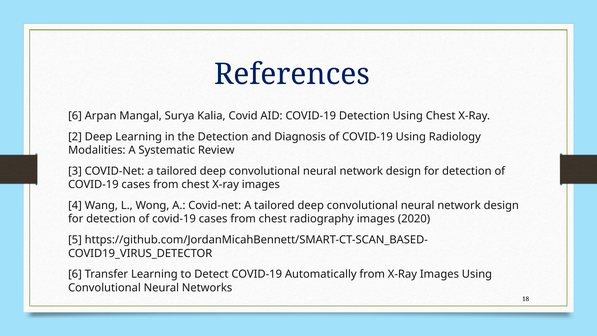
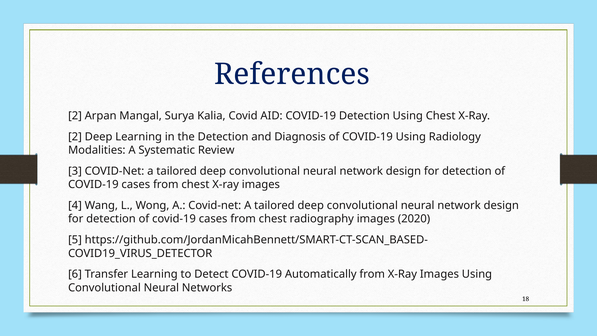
6 at (75, 116): 6 -> 2
